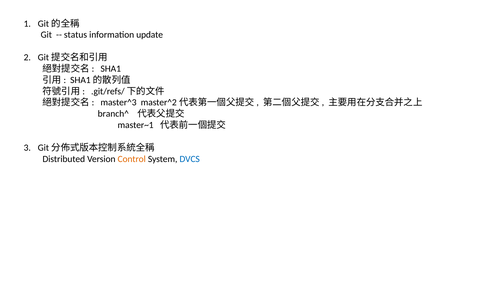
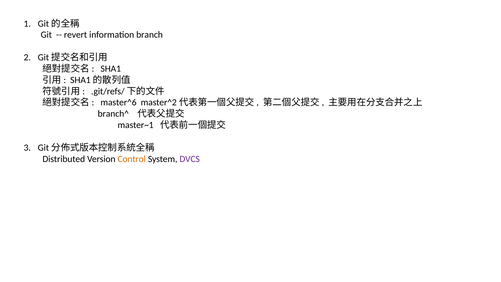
status: status -> revert
update: update -> branch
master^3: master^3 -> master^6
DVCS colour: blue -> purple
